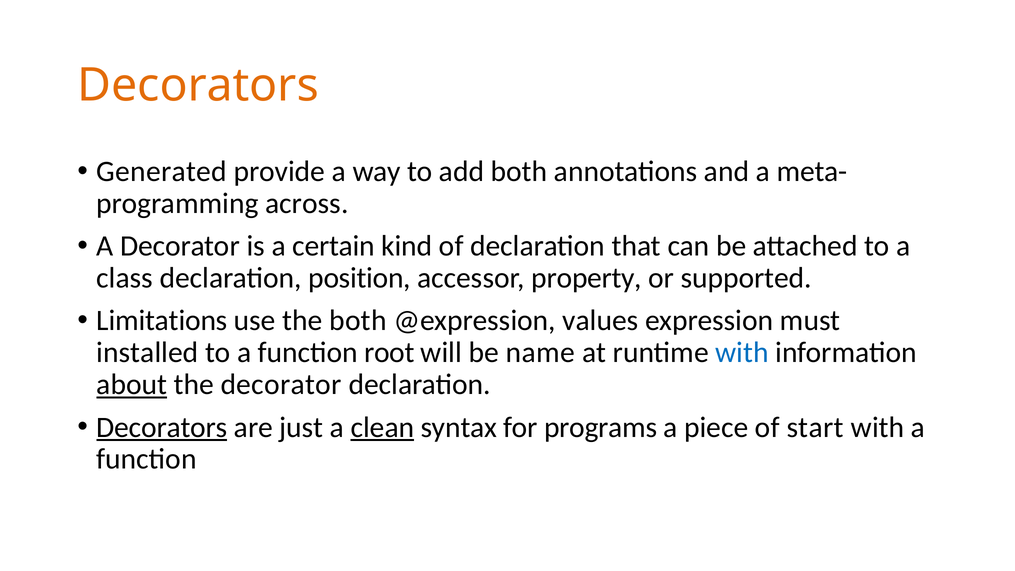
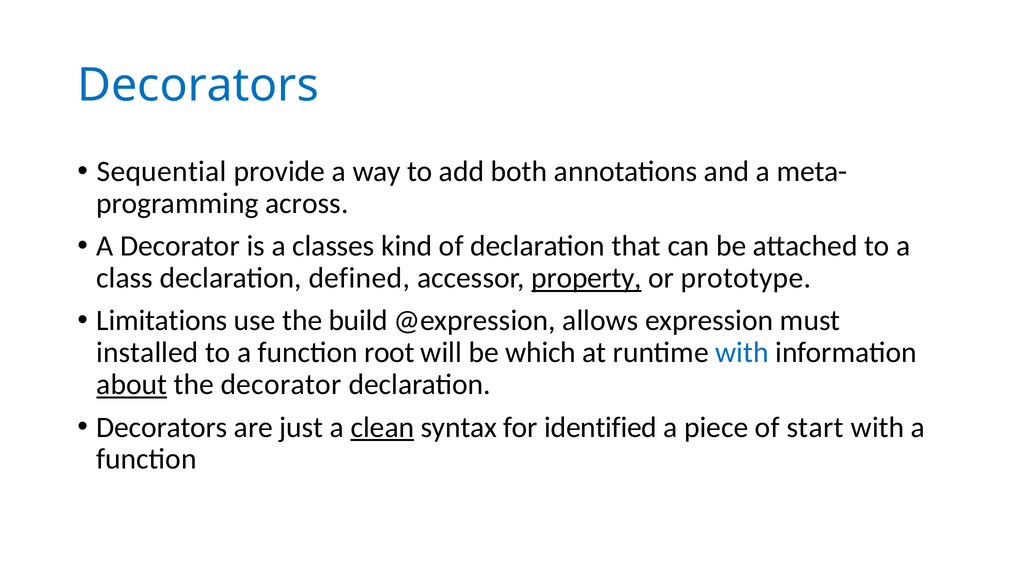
Decorators at (198, 85) colour: orange -> blue
Generated: Generated -> Sequential
certain: certain -> classes
position: position -> defined
property underline: none -> present
supported: supported -> prototype
the both: both -> build
values: values -> allows
name: name -> which
Decorators at (162, 427) underline: present -> none
programs: programs -> identified
